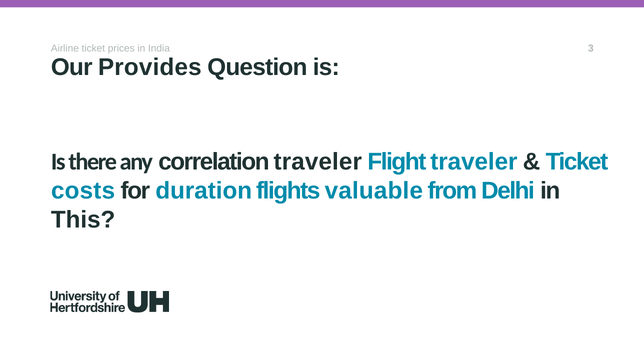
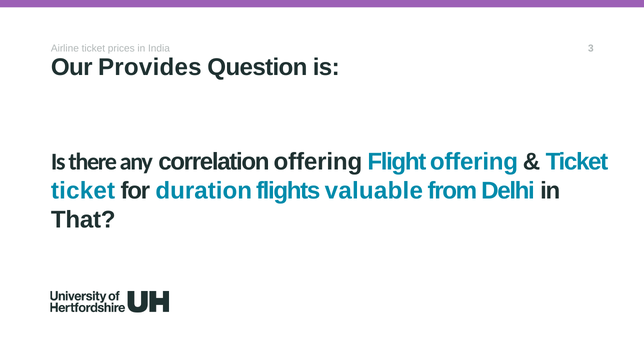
correlation traveler: traveler -> offering
Flight traveler: traveler -> offering
costs at (83, 191): costs -> ticket
This: This -> That
